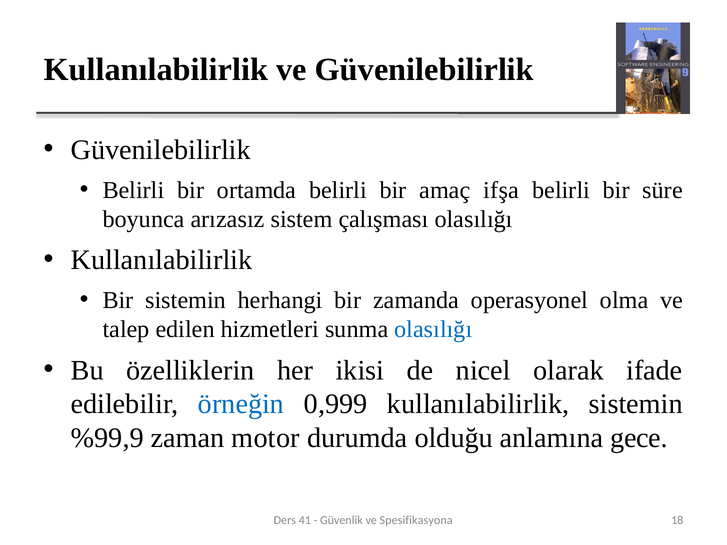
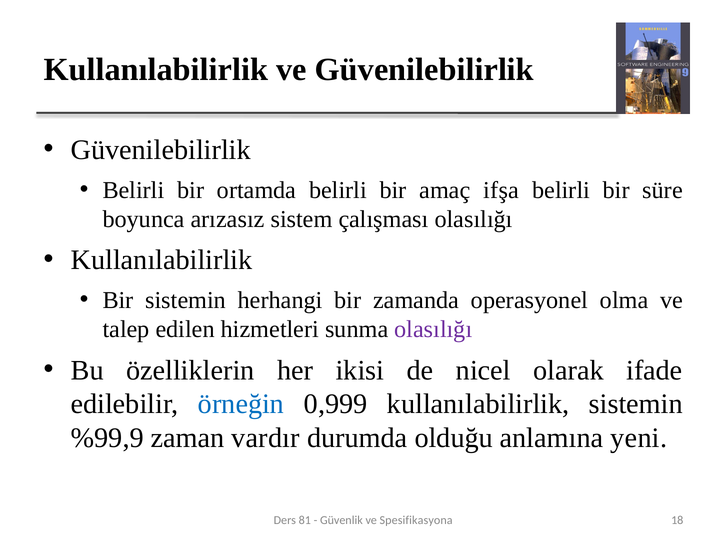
olasılığı at (433, 329) colour: blue -> purple
motor: motor -> vardır
gece: gece -> yeni
41: 41 -> 81
